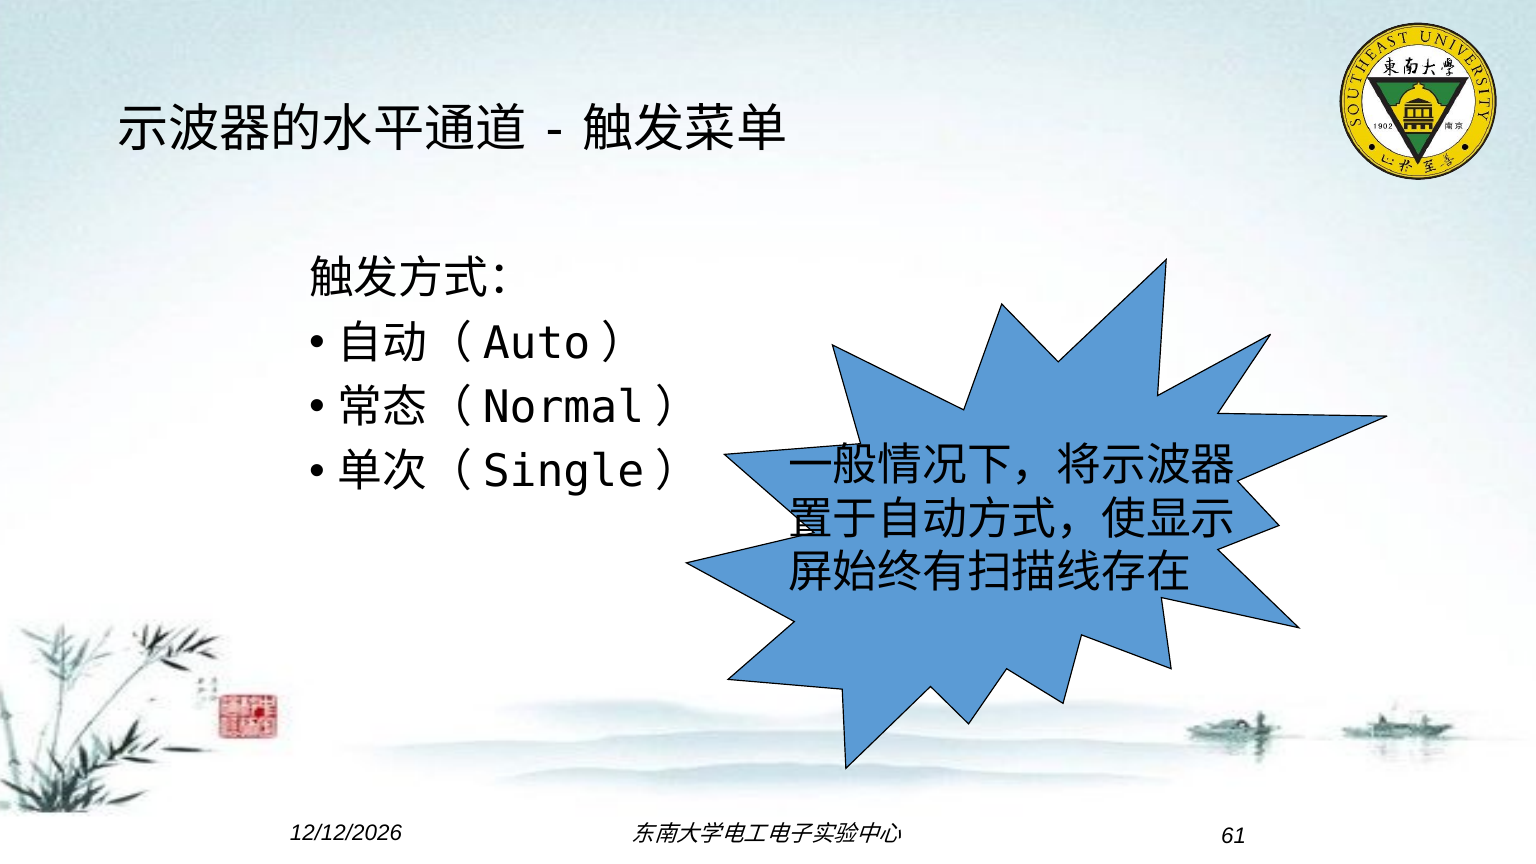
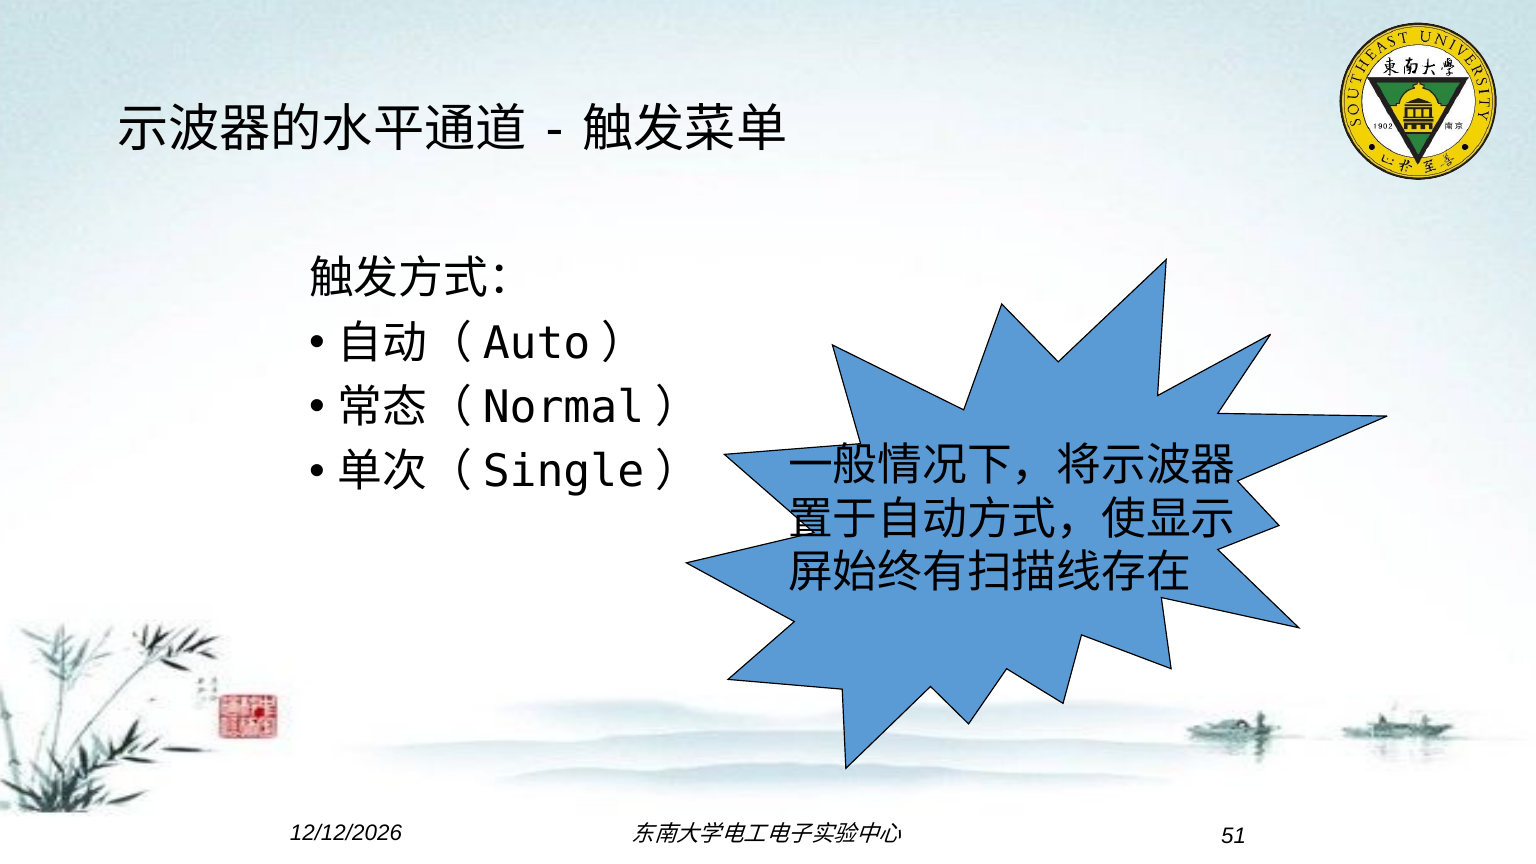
61: 61 -> 51
